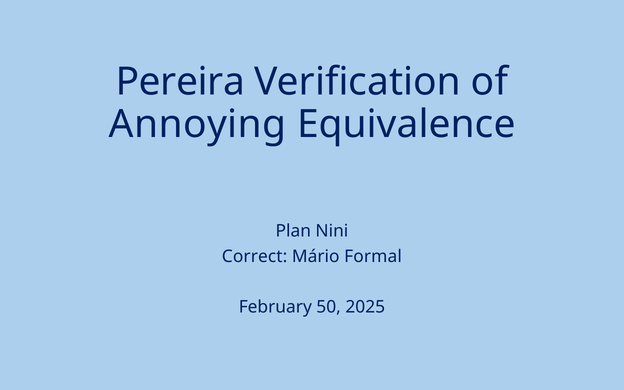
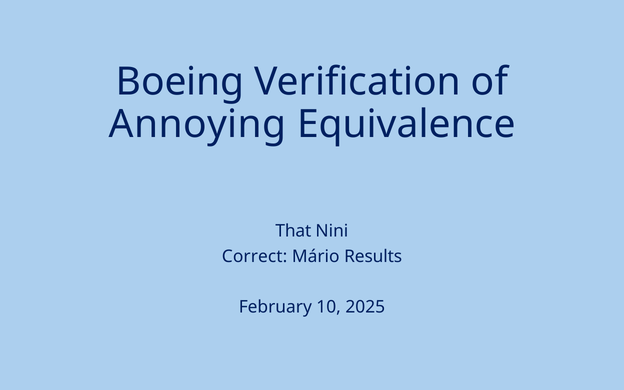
Pereira: Pereira -> Boeing
Plan: Plan -> That
Formal: Formal -> Results
50: 50 -> 10
